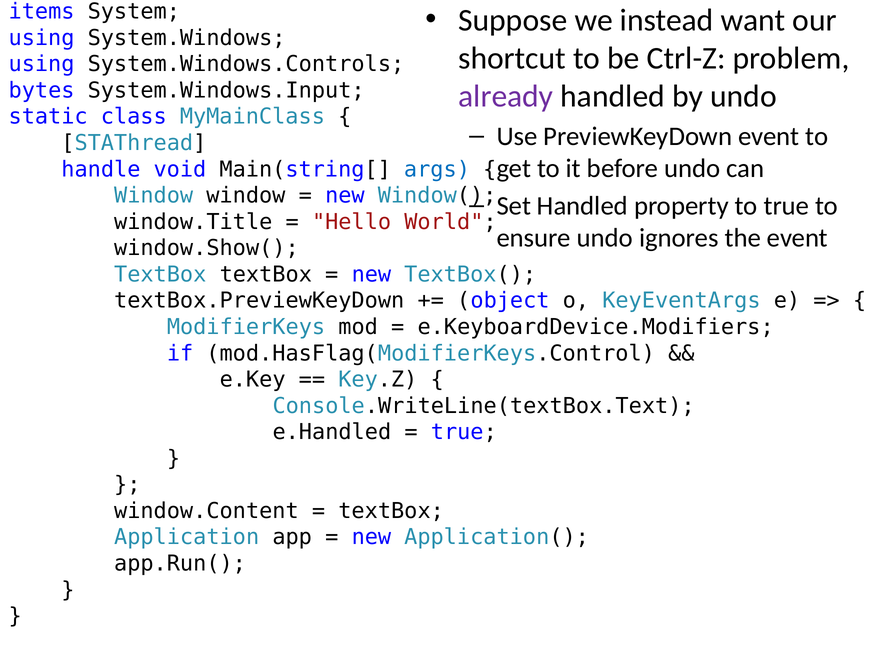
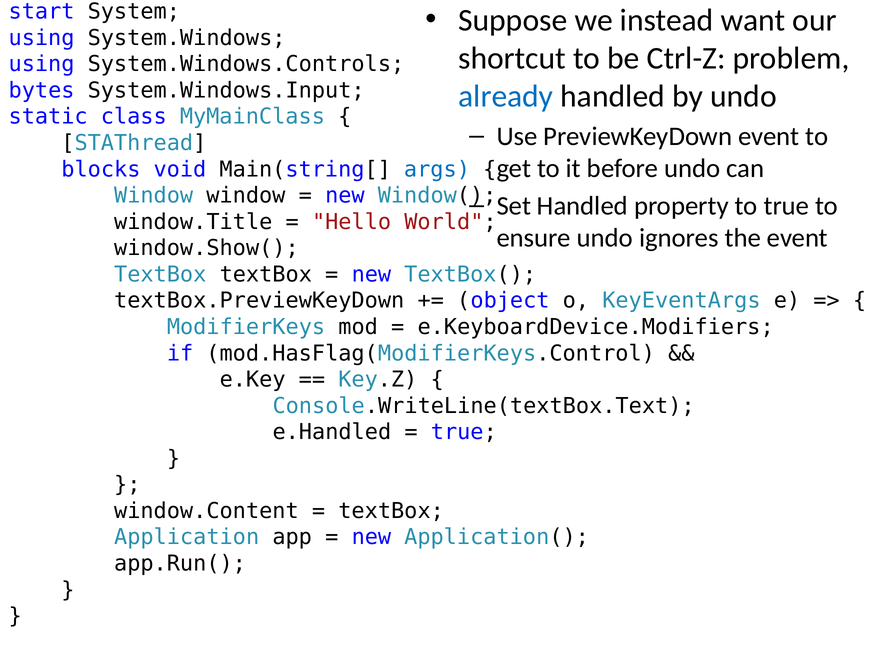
items: items -> start
already colour: purple -> blue
handle: handle -> blocks
